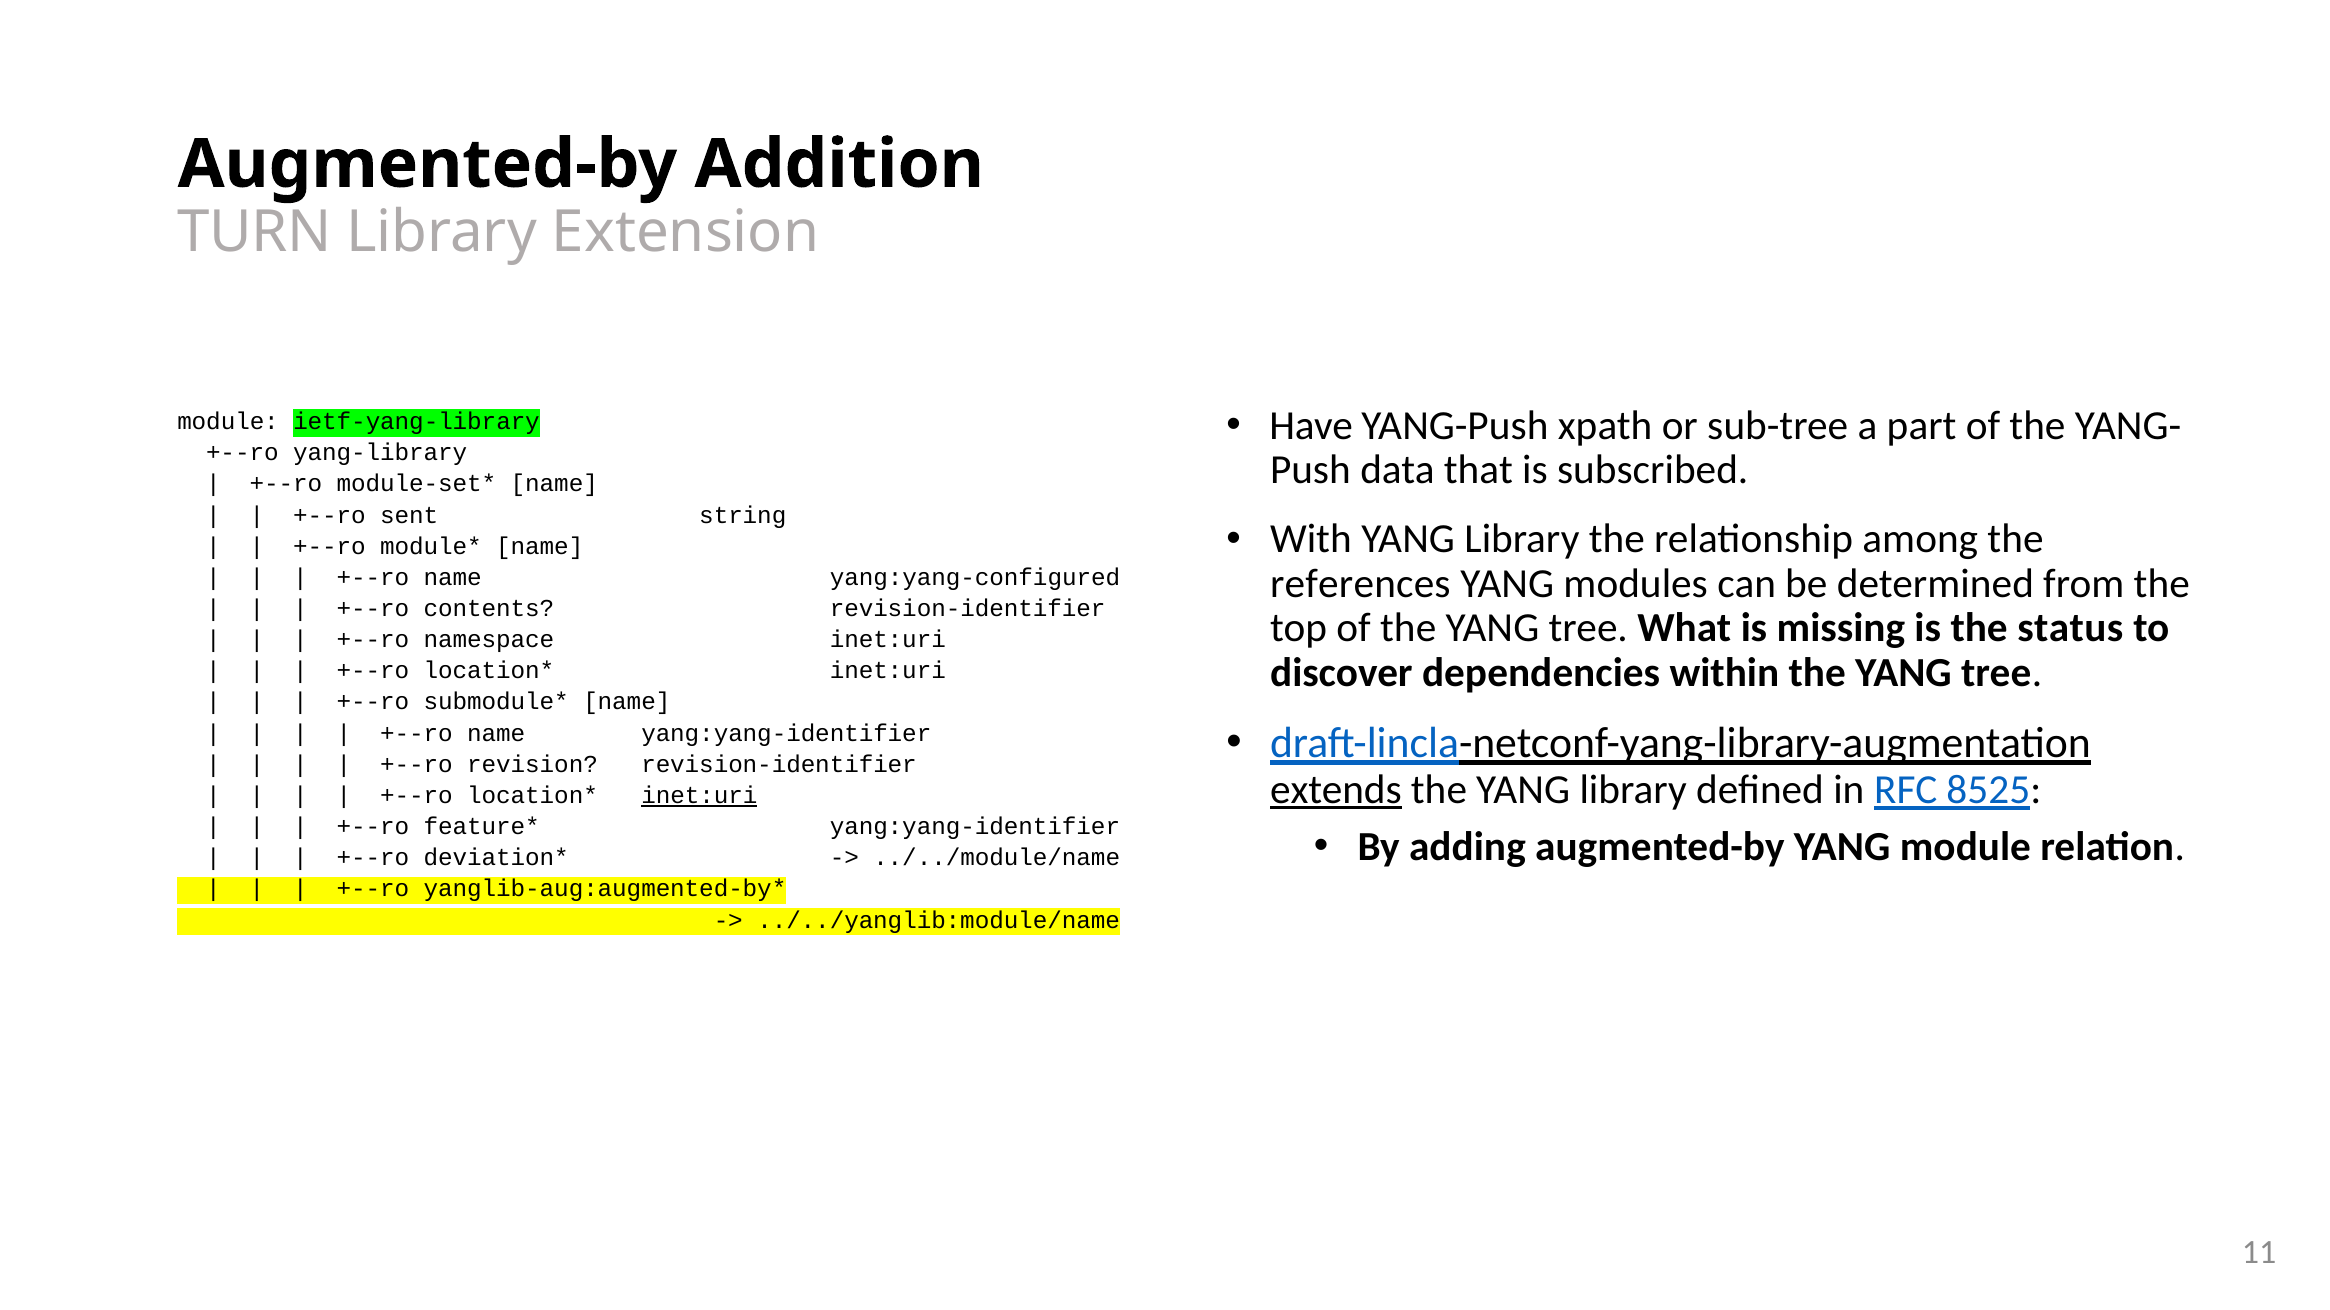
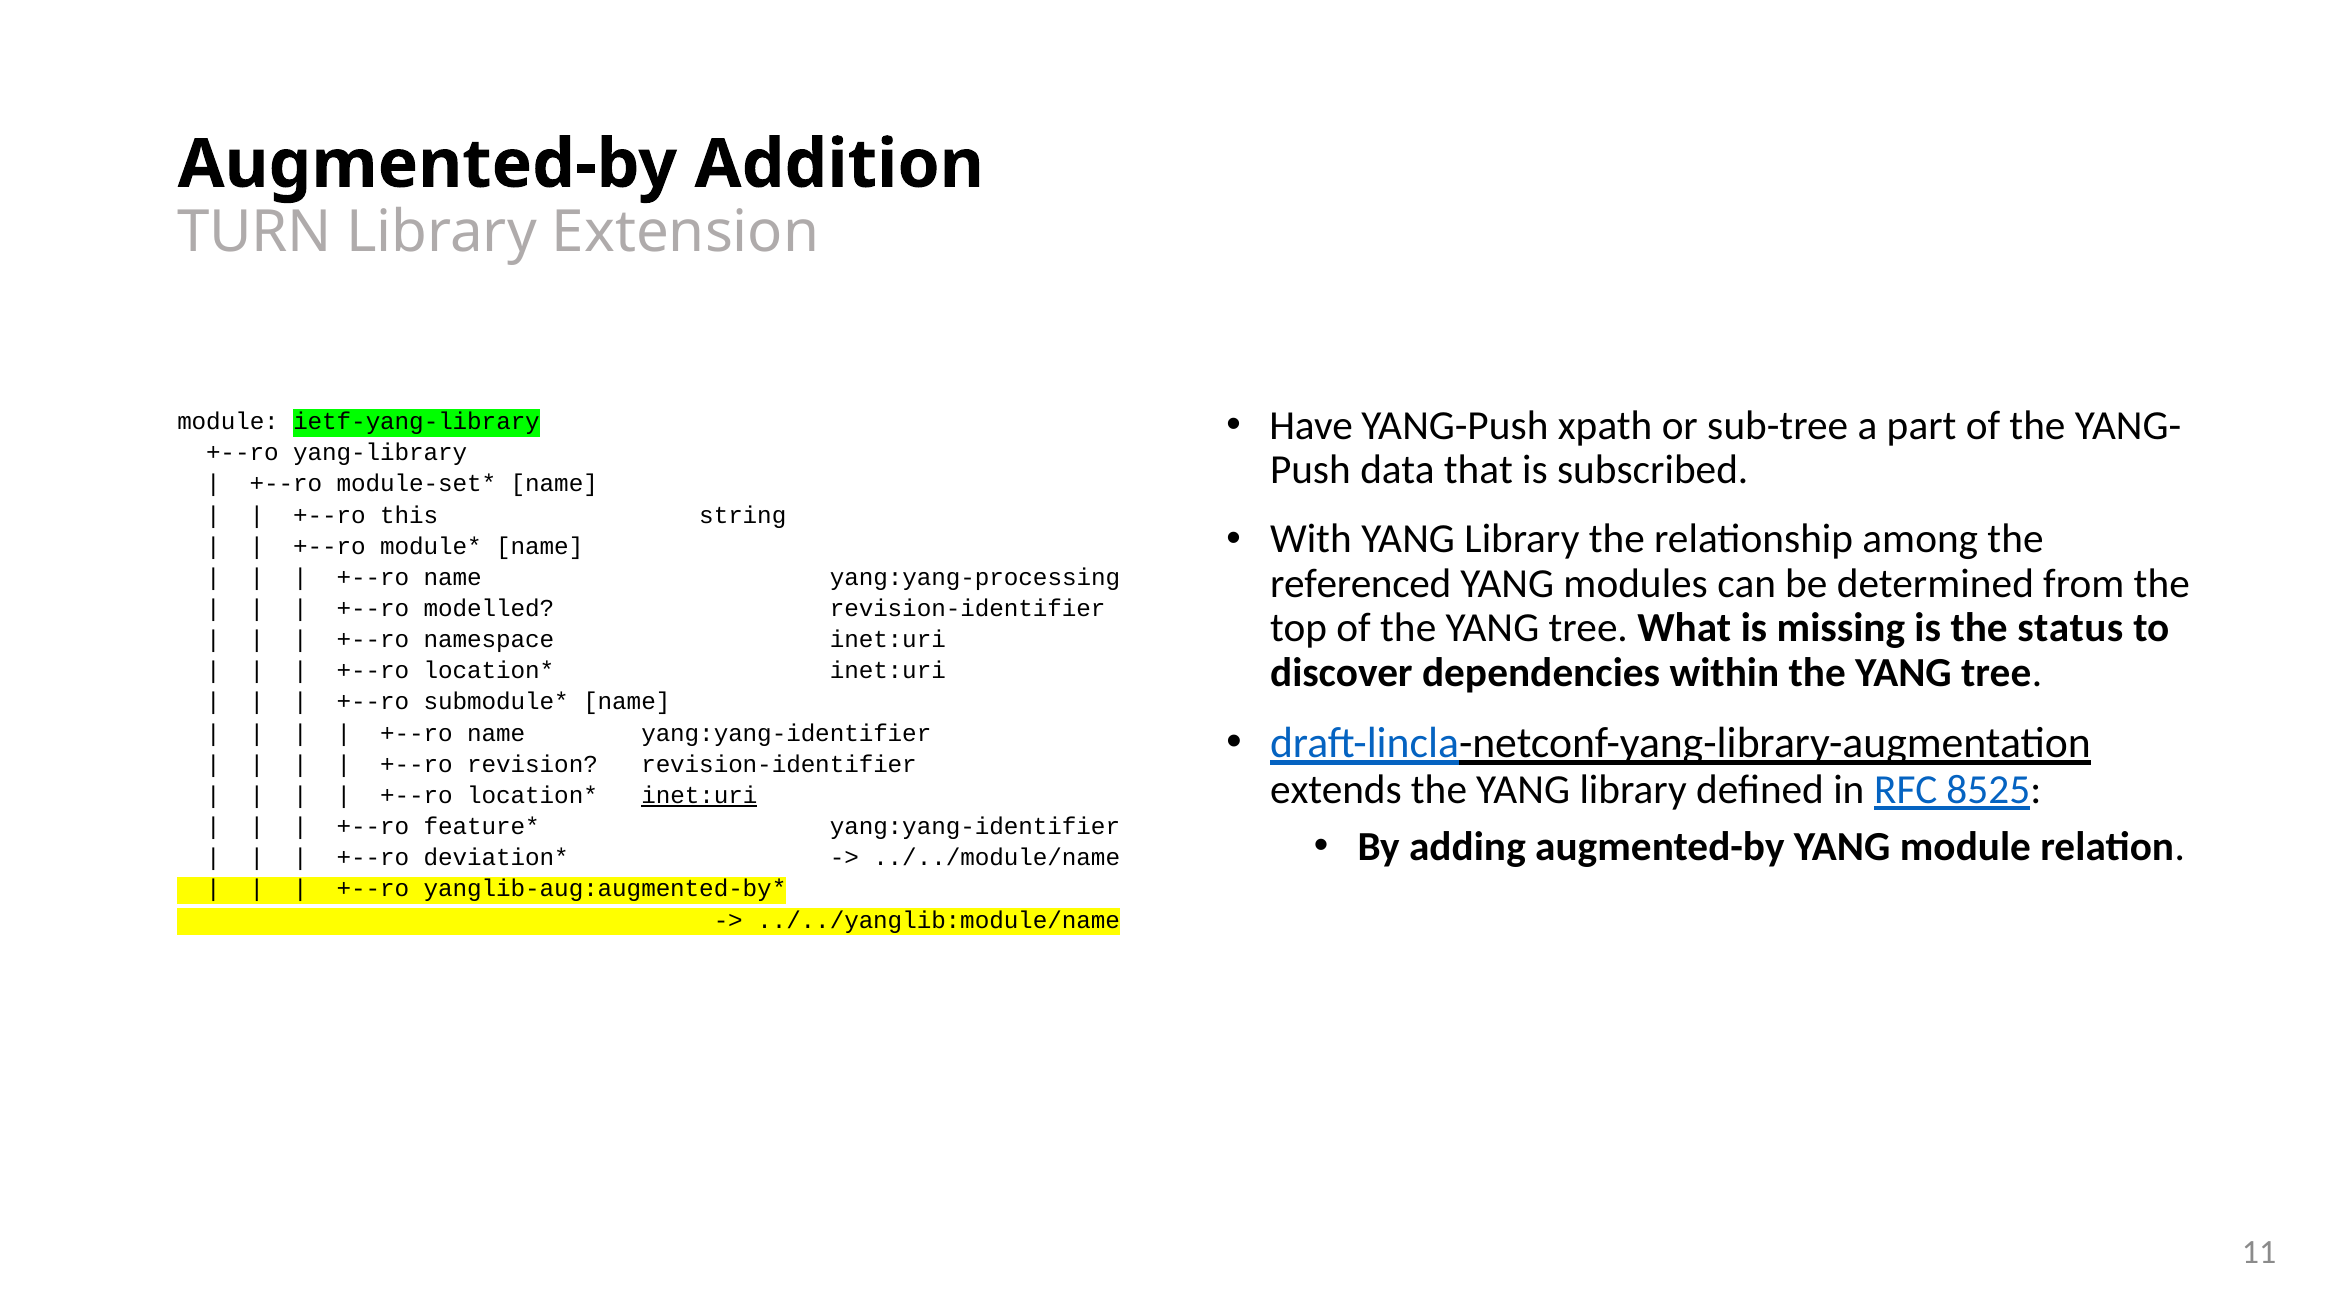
sent: sent -> this
references: references -> referenced
yang:yang-configured: yang:yang-configured -> yang:yang-processing
contents: contents -> modelled
extends underline: present -> none
